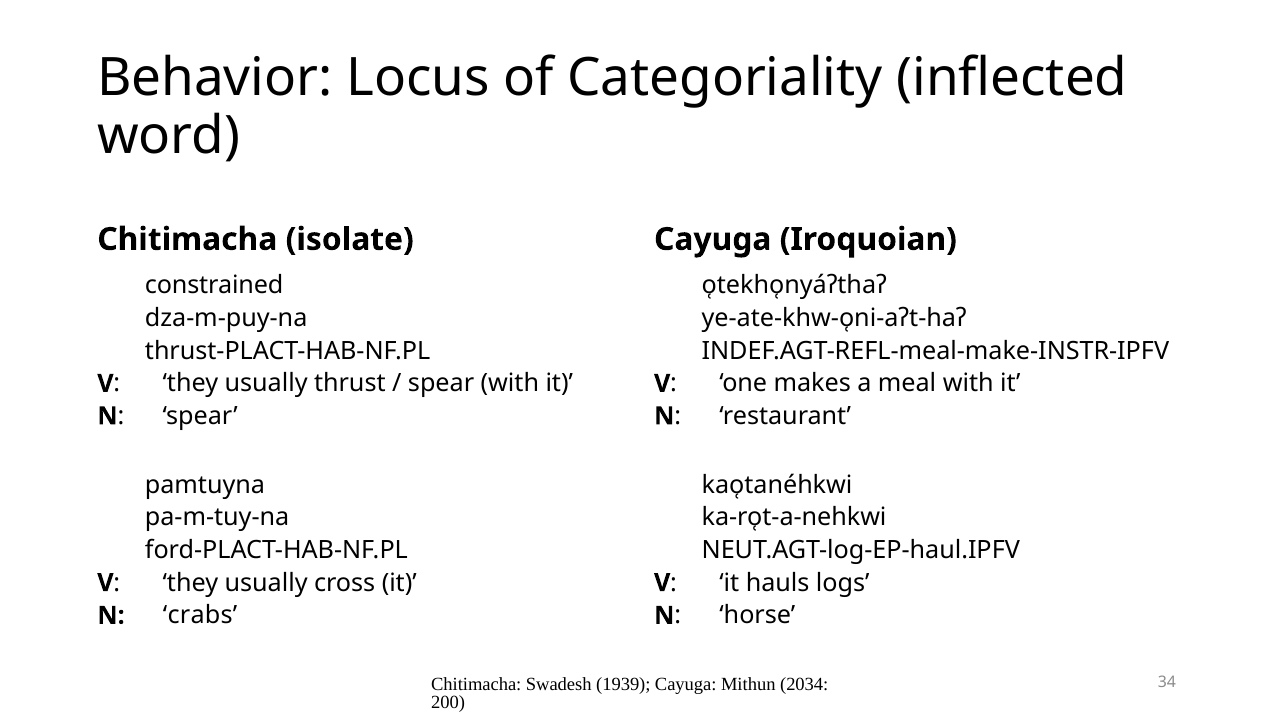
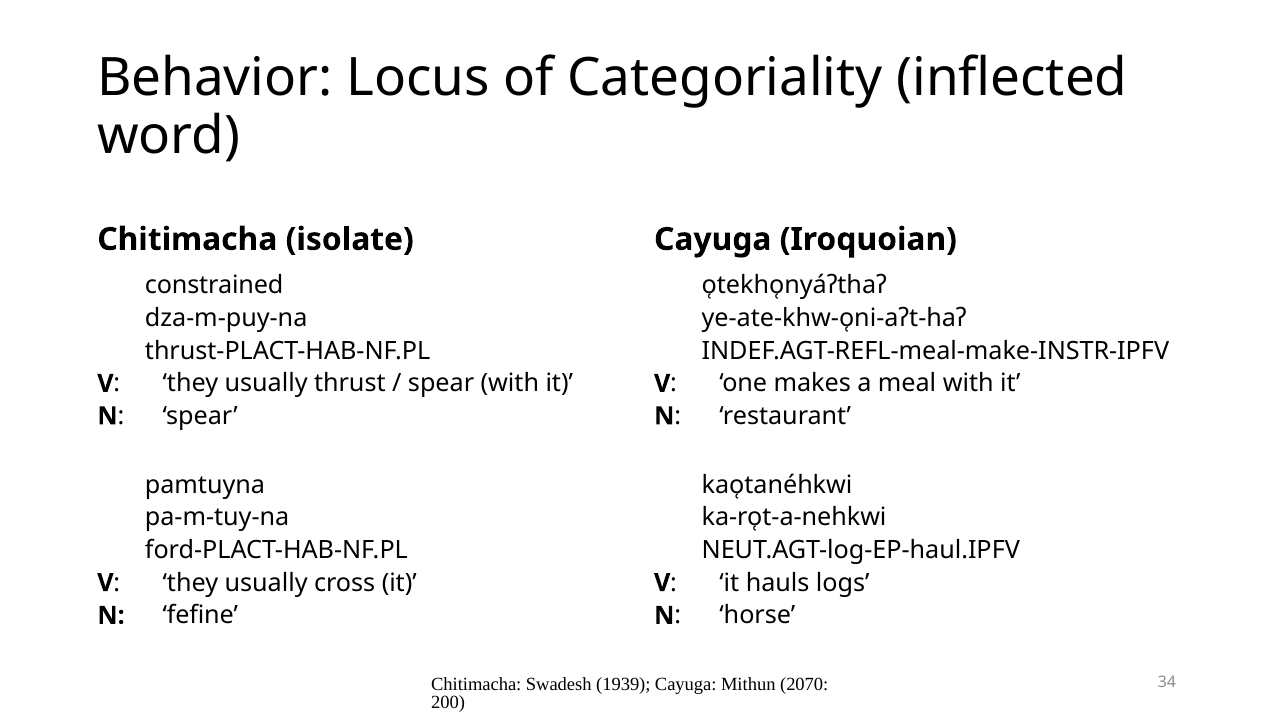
crabs: crabs -> fefine
2034: 2034 -> 2070
